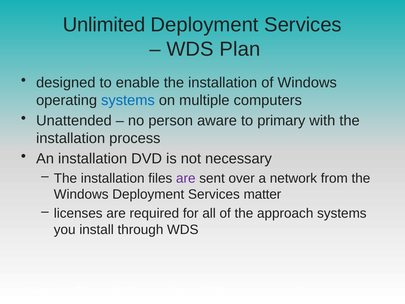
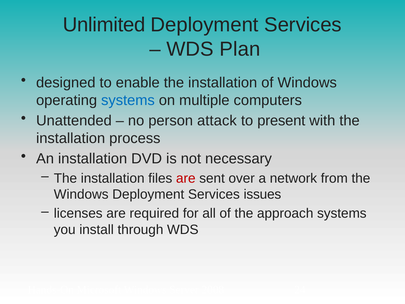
aware: aware -> attack
primary: primary -> present
are at (186, 178) colour: purple -> red
matter: matter -> issues
